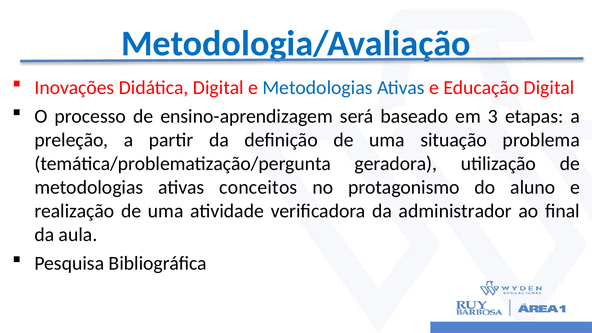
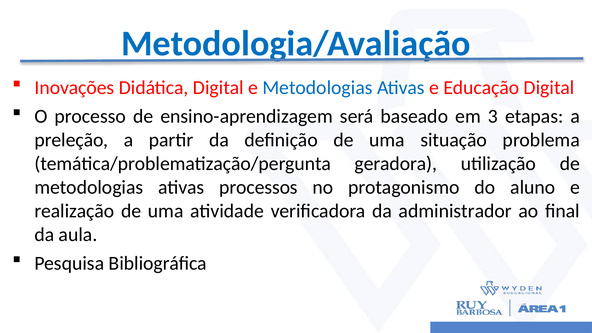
conceitos: conceitos -> processos
